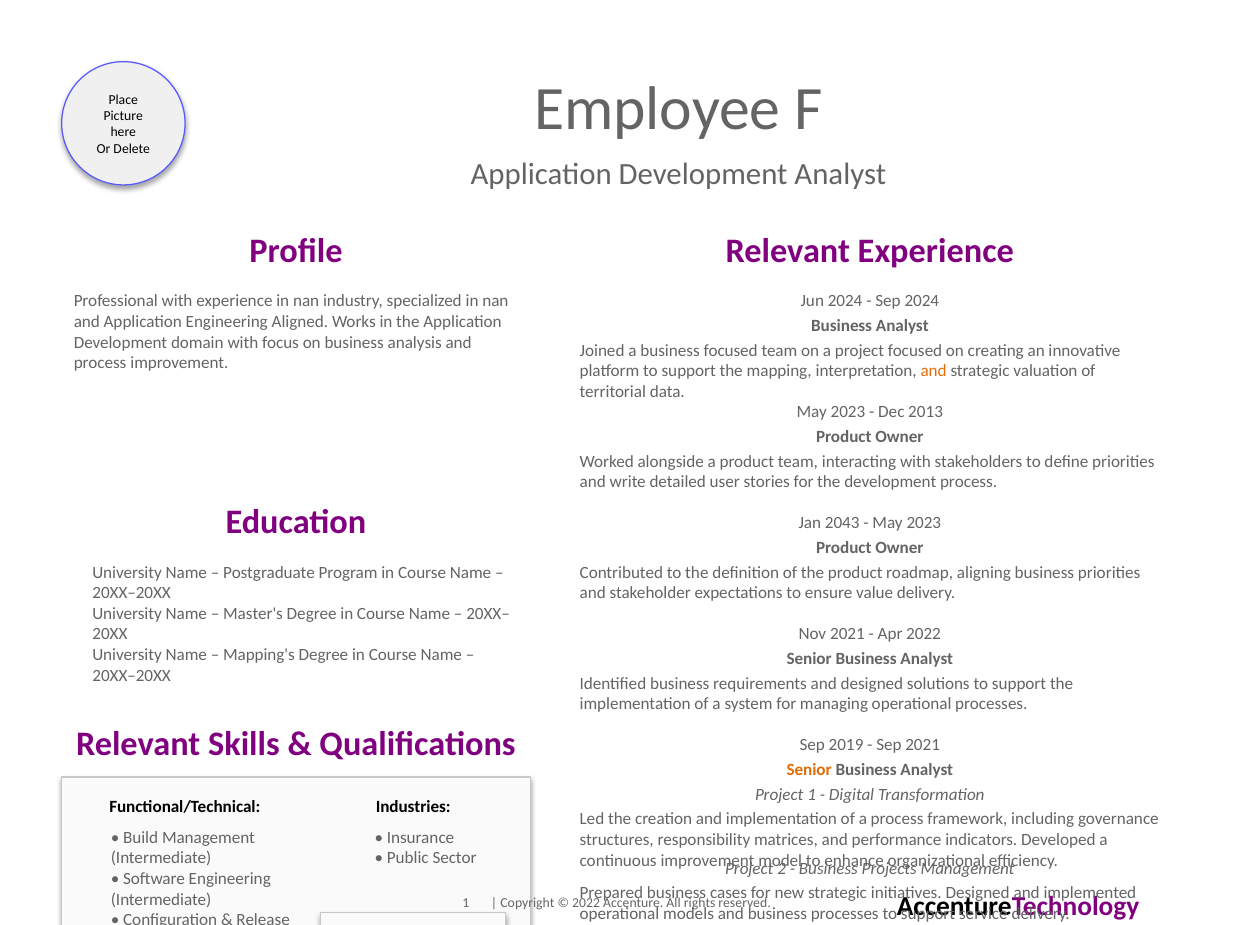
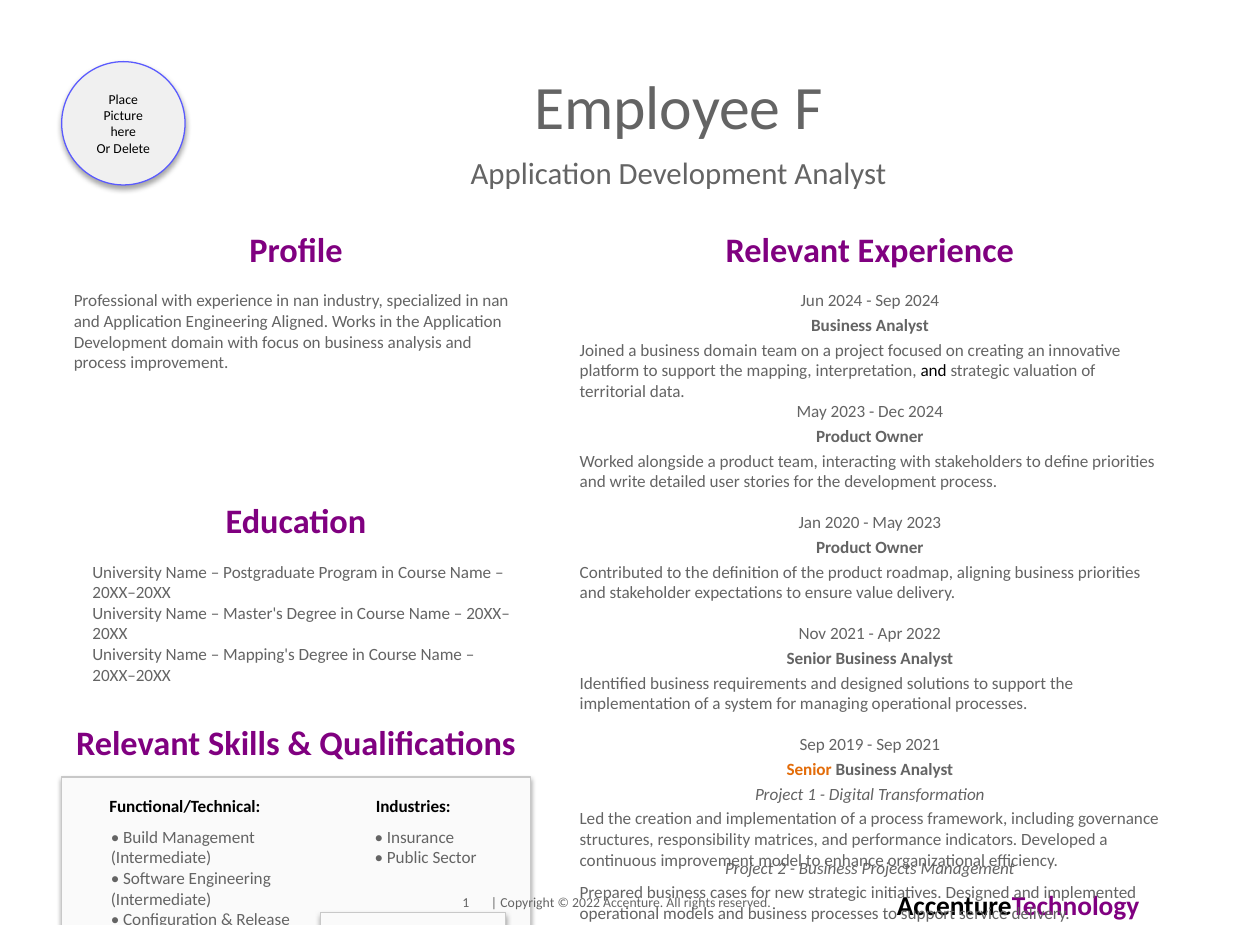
business focused: focused -> domain
and at (934, 371) colour: orange -> black
Dec 2013: 2013 -> 2024
2043: 2043 -> 2020
